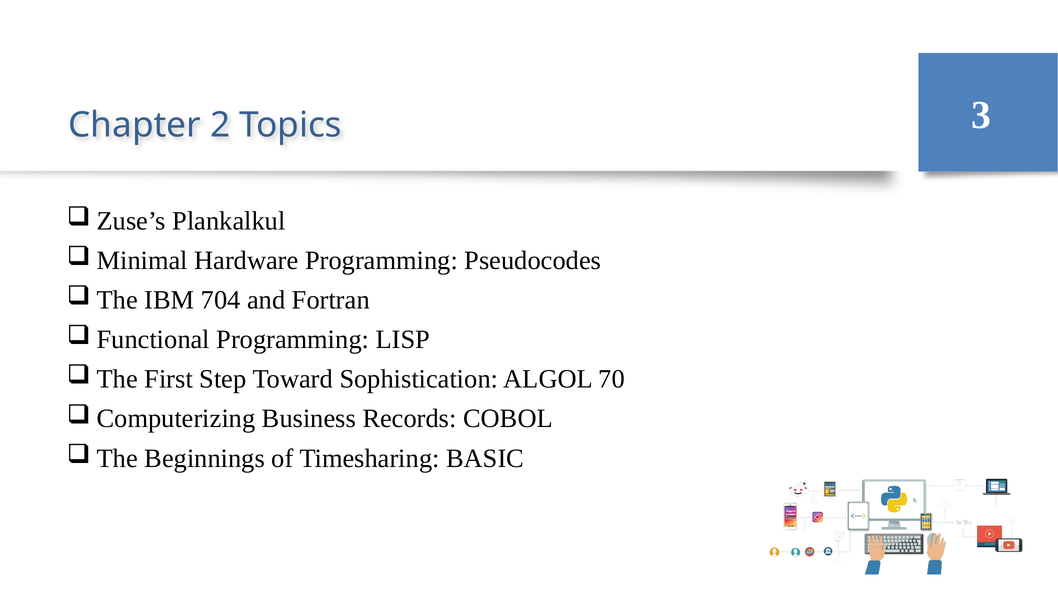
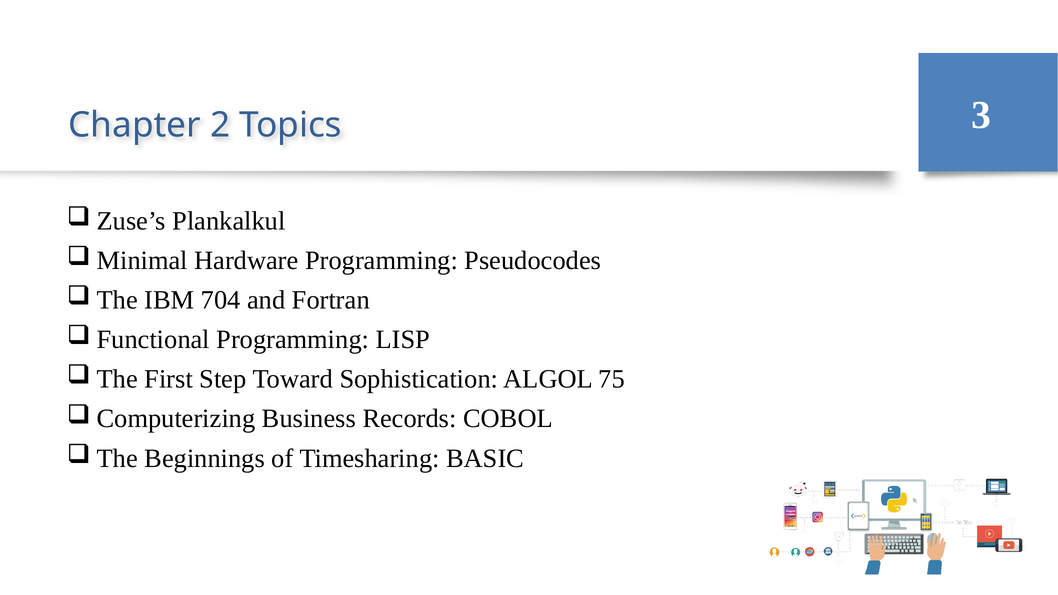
70: 70 -> 75
